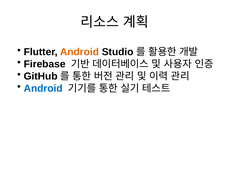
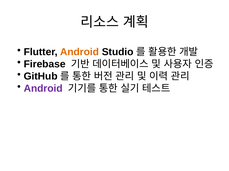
Android at (43, 89) colour: blue -> purple
